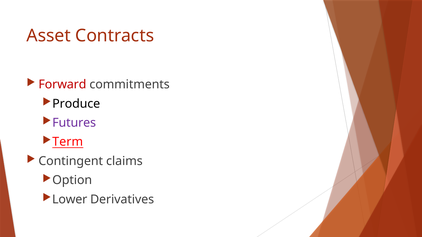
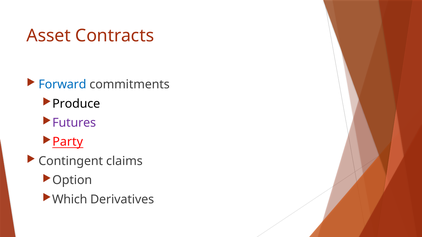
Forward colour: red -> blue
Term: Term -> Party
Lower: Lower -> Which
